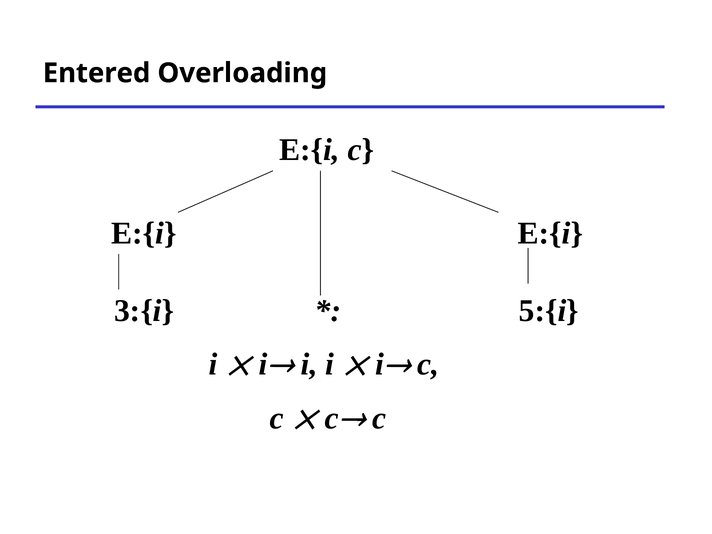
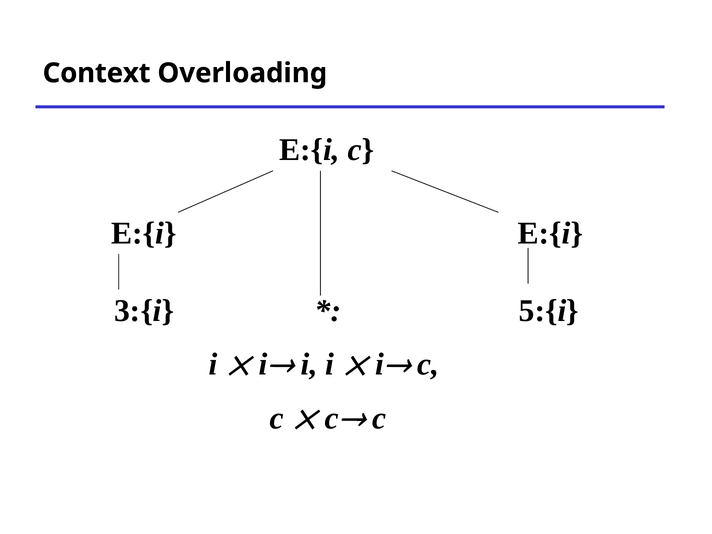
Entered: Entered -> Context
